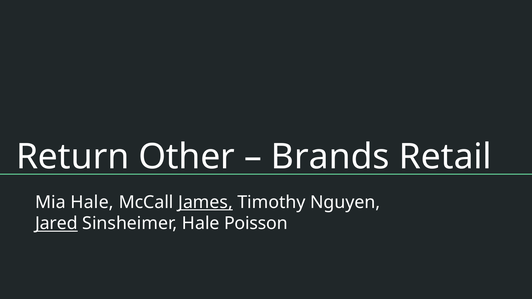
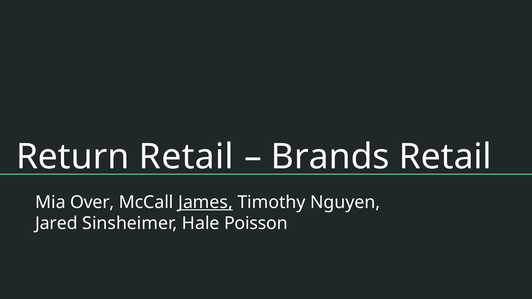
Return Other: Other -> Retail
Mia Hale: Hale -> Over
Jared underline: present -> none
